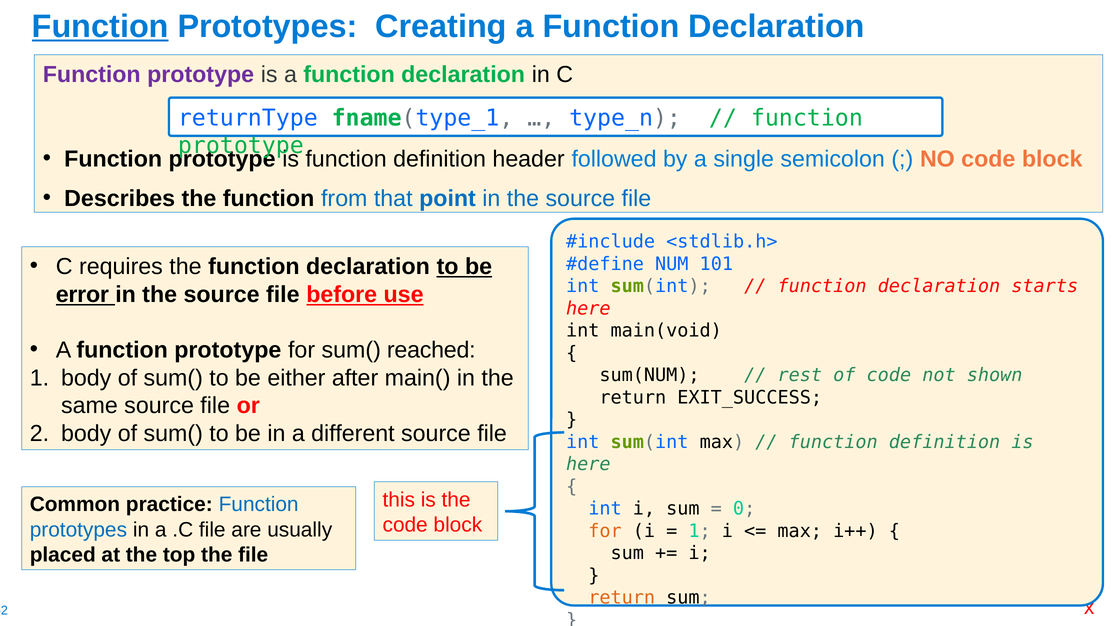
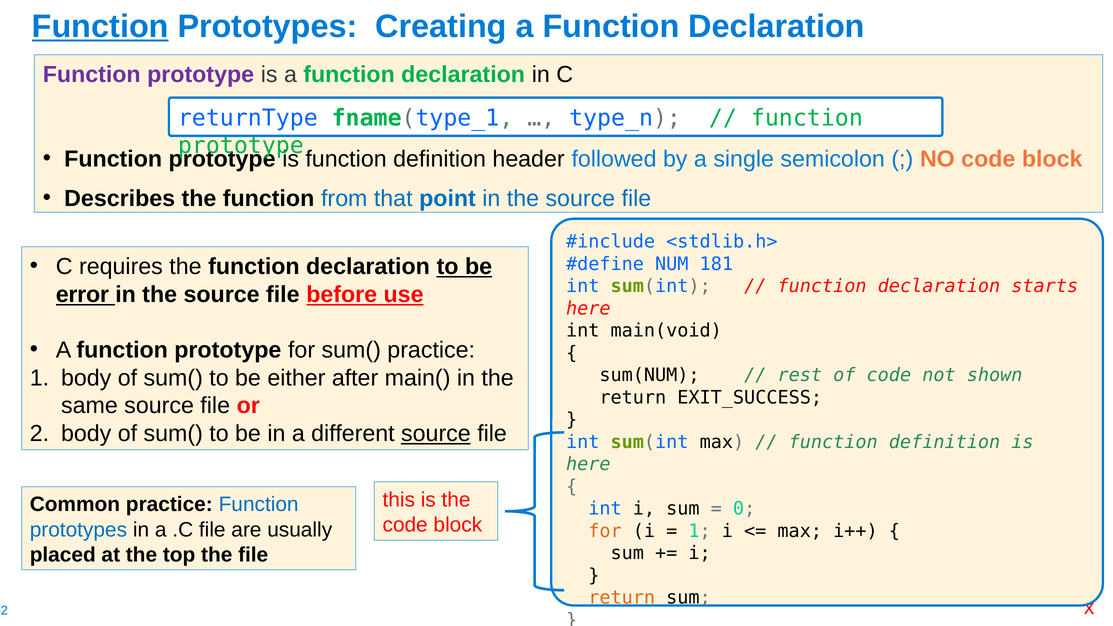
101: 101 -> 181
sum( reached: reached -> practice
source at (436, 434) underline: none -> present
